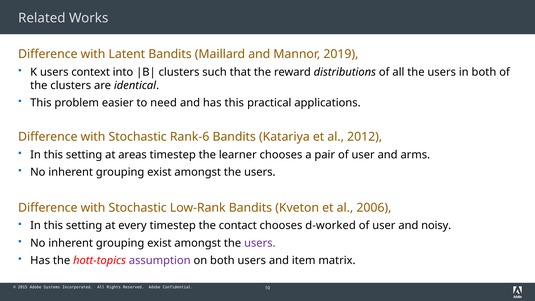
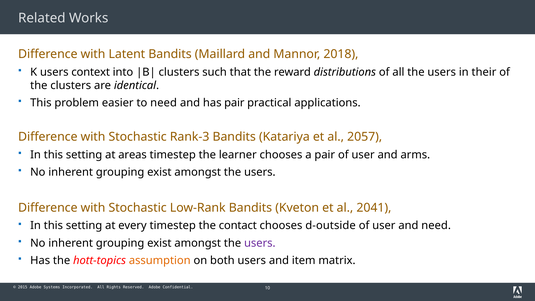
2019: 2019 -> 2018
in both: both -> their
has this: this -> pair
Rank-6: Rank-6 -> Rank-3
2012: 2012 -> 2057
2006: 2006 -> 2041
d-worked: d-worked -> d-outside
and noisy: noisy -> need
assumption colour: purple -> orange
